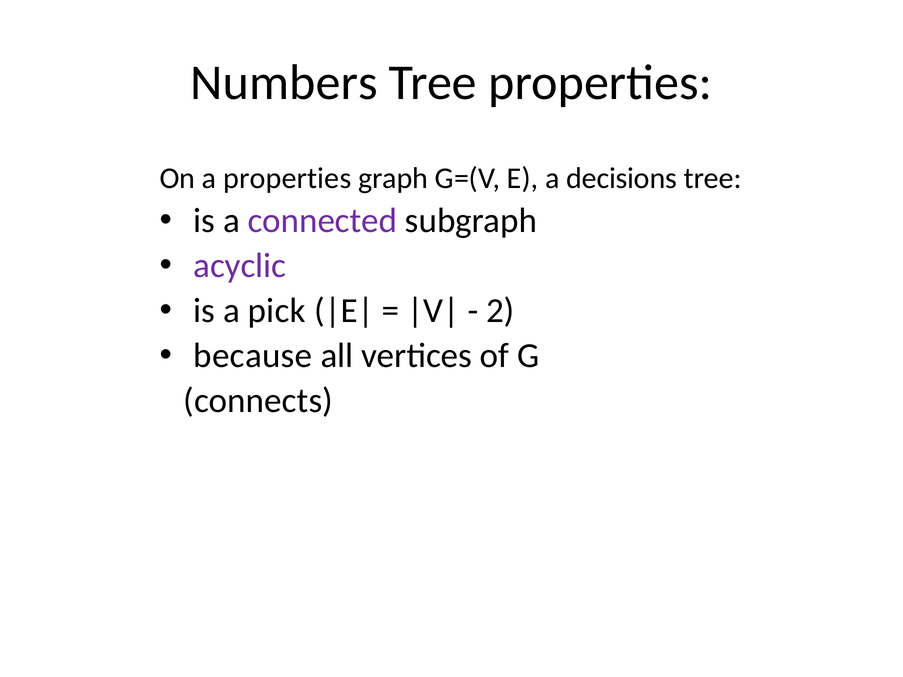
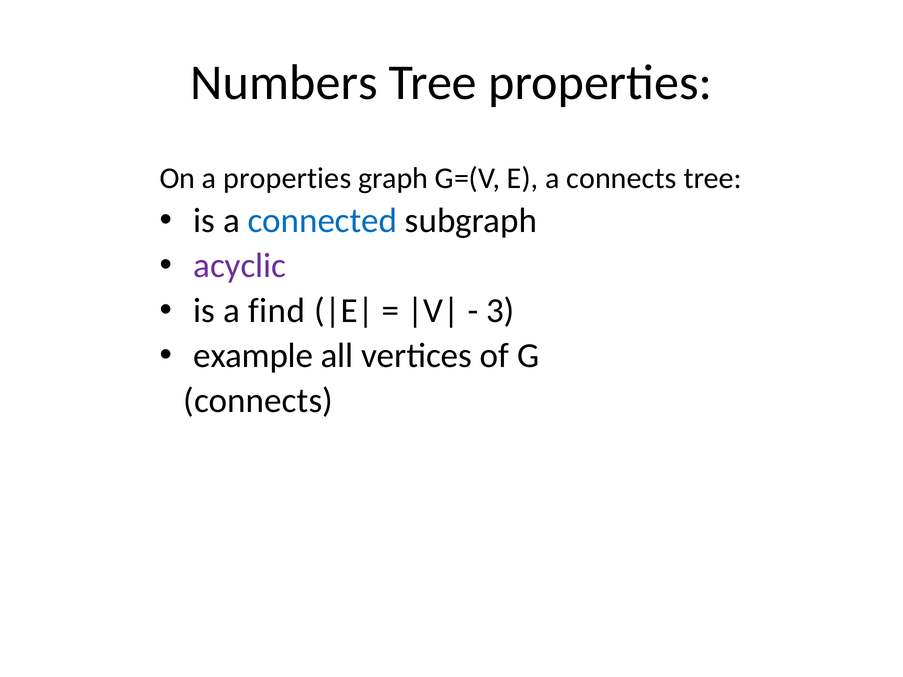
a decisions: decisions -> connects
connected colour: purple -> blue
pick: pick -> find
2: 2 -> 3
because: because -> example
